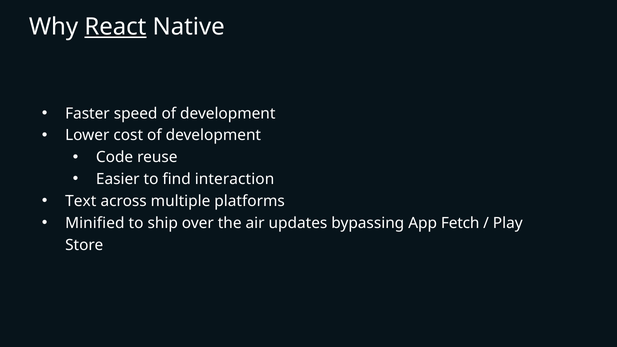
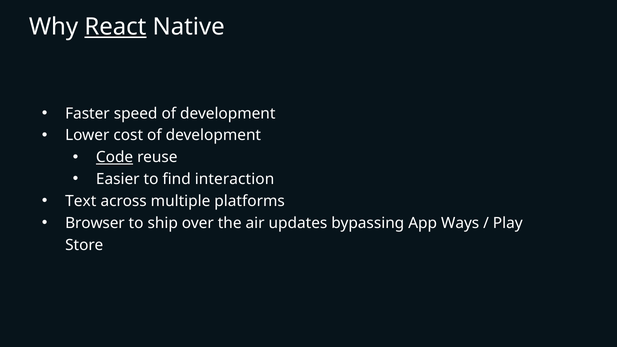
Code underline: none -> present
Minified: Minified -> Browser
Fetch: Fetch -> Ways
